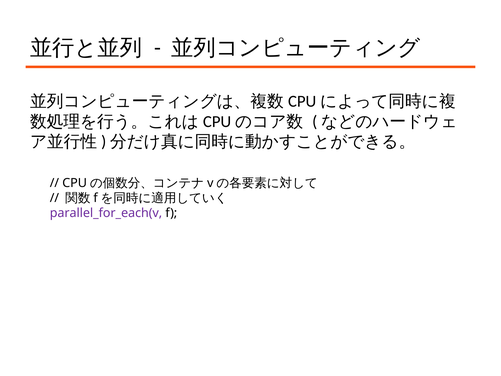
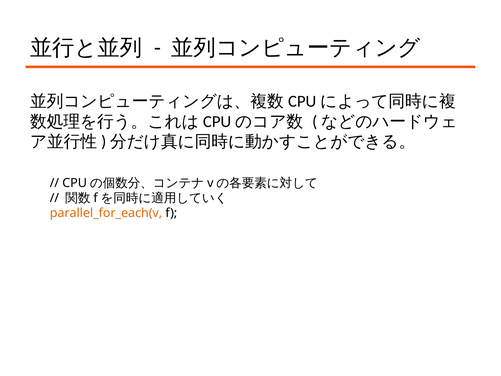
parallel_for_each(v colour: purple -> orange
